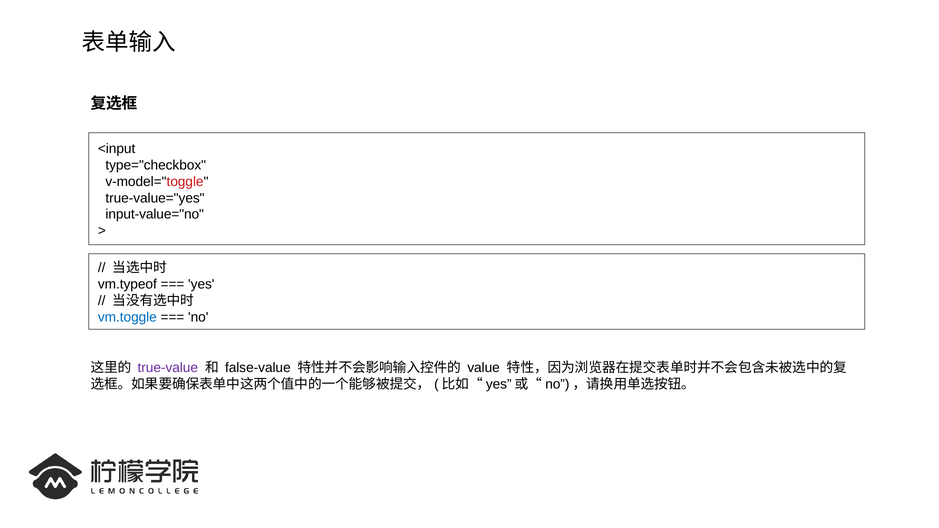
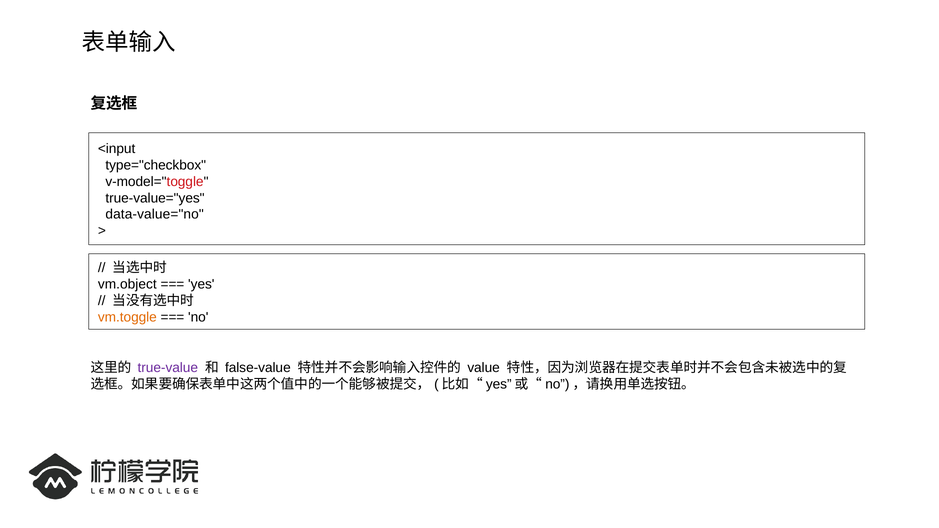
input-value="no: input-value="no -> data-value="no
vm.typeof: vm.typeof -> vm.object
vm.toggle colour: blue -> orange
